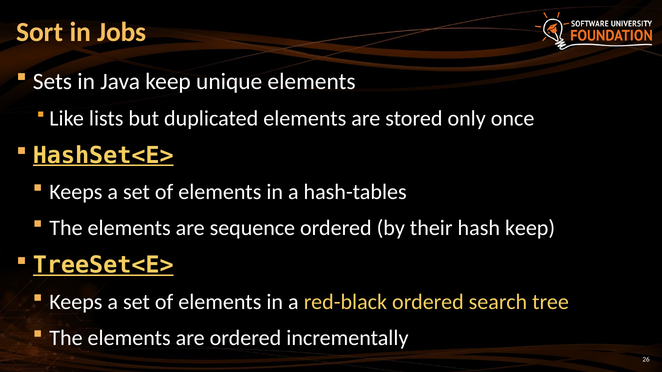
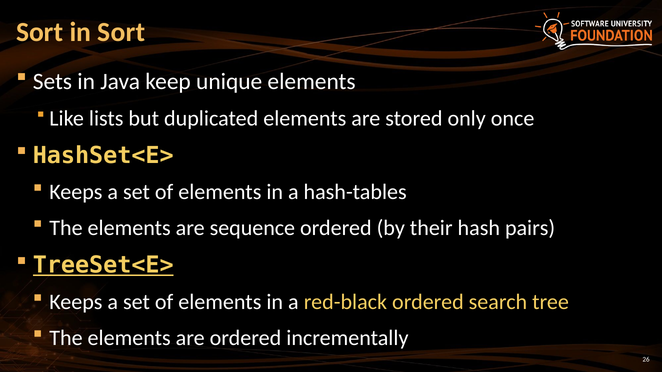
in Jobs: Jobs -> Sort
HashSet<E> underline: present -> none
hash keep: keep -> pairs
